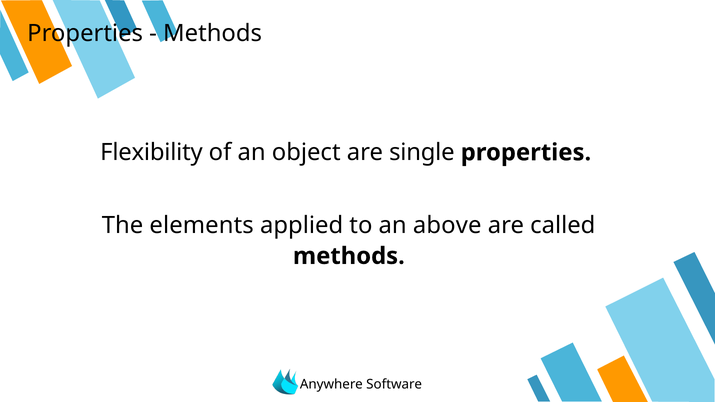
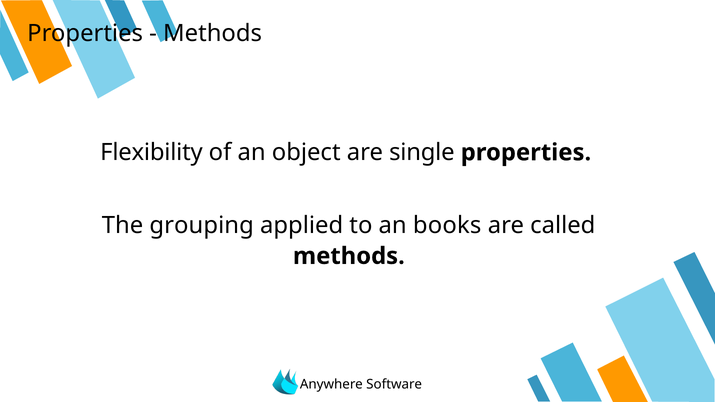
elements: elements -> grouping
above: above -> books
